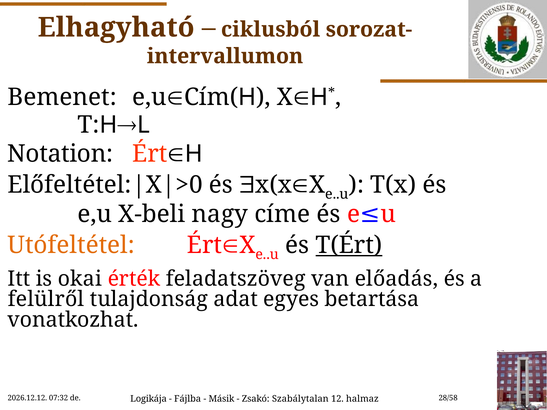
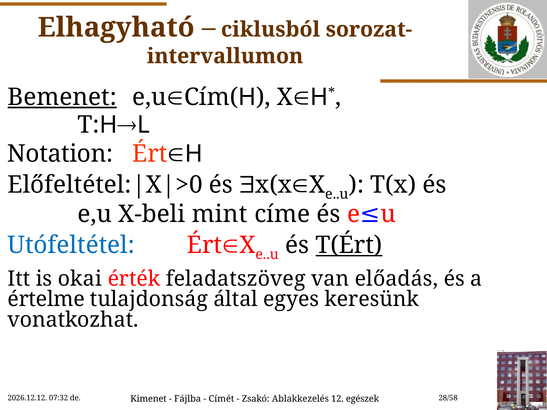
Bemenet underline: none -> present
nagy: nagy -> mint
Utófeltétel colour: orange -> blue
felülről: felülről -> értelme
adat: adat -> által
betartása: betartása -> keresünk
Logikája: Logikája -> Kimenet
Másik: Másik -> Címét
Szabálytalan: Szabálytalan -> Ablakkezelés
halmaz: halmaz -> egészek
